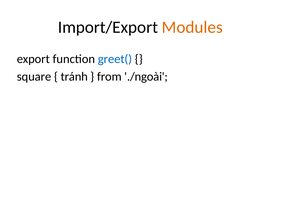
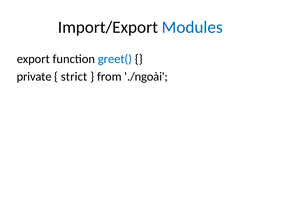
Modules colour: orange -> blue
square: square -> private
tránh: tránh -> strict
